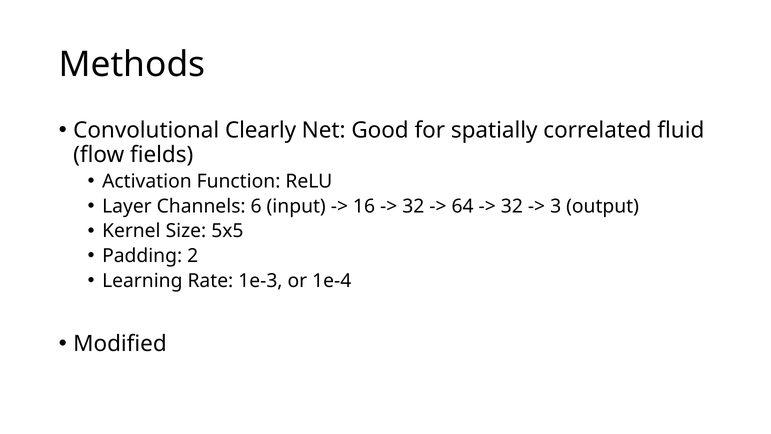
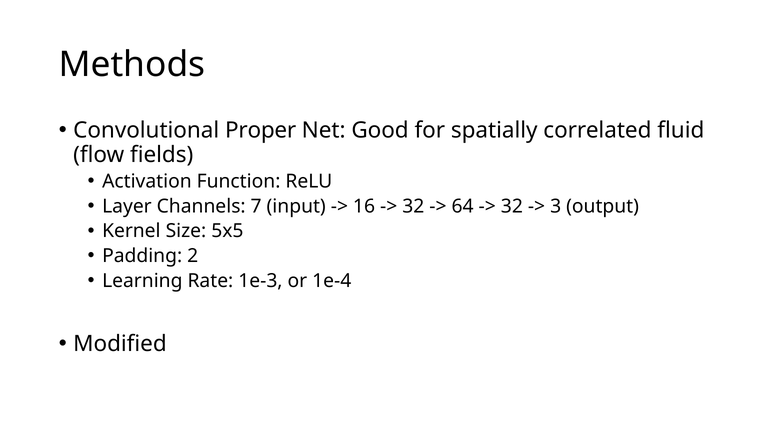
Clearly: Clearly -> Proper
6: 6 -> 7
